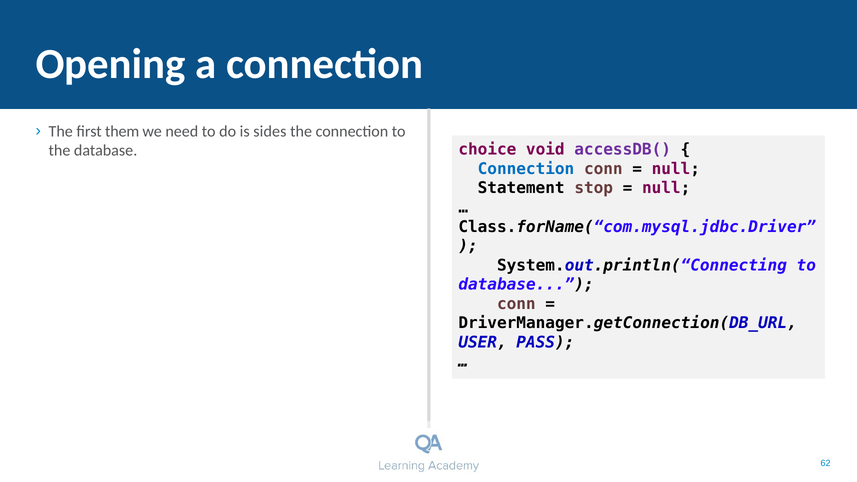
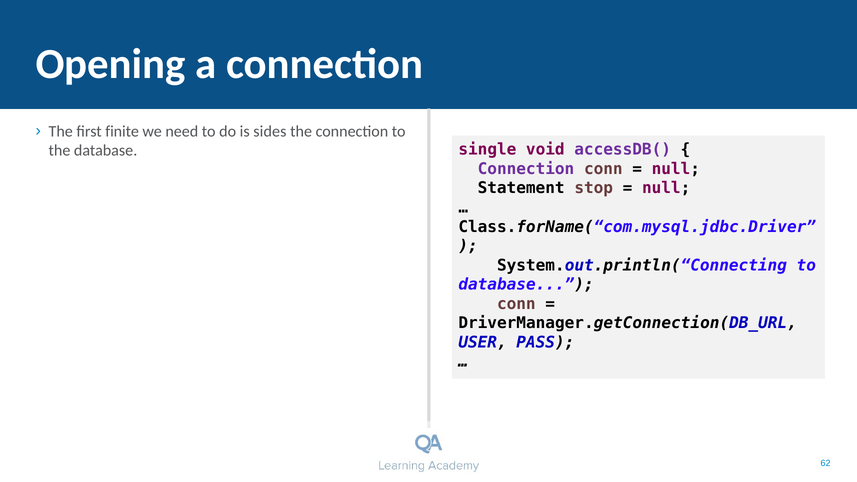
them: them -> finite
choice: choice -> single
Connection at (526, 169) colour: blue -> purple
